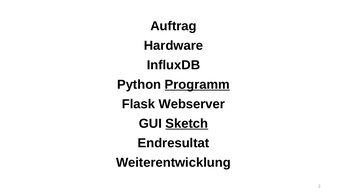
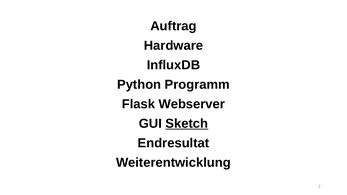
Programm underline: present -> none
